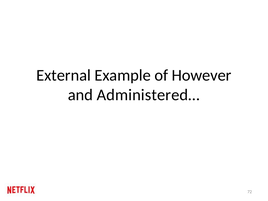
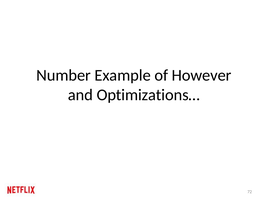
External: External -> Number
Administered…: Administered… -> Optimizations…
